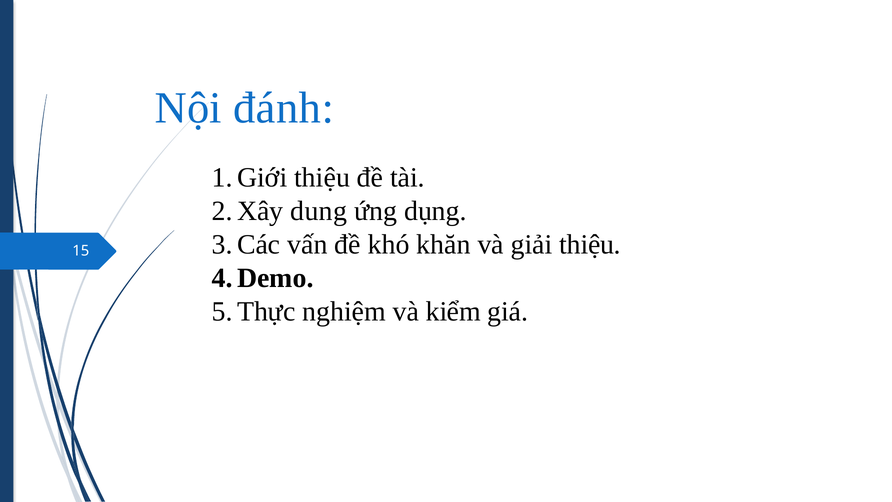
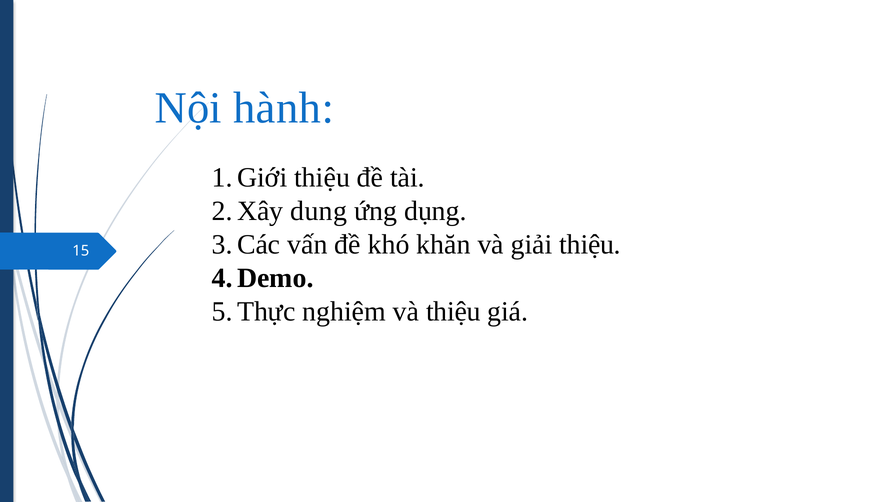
đánh: đánh -> hành
và kiểm: kiểm -> thiệu
